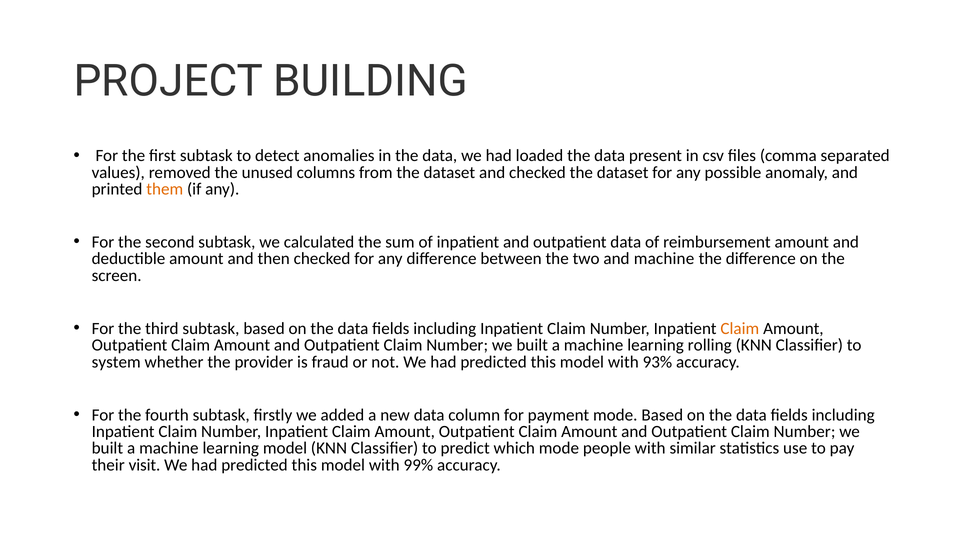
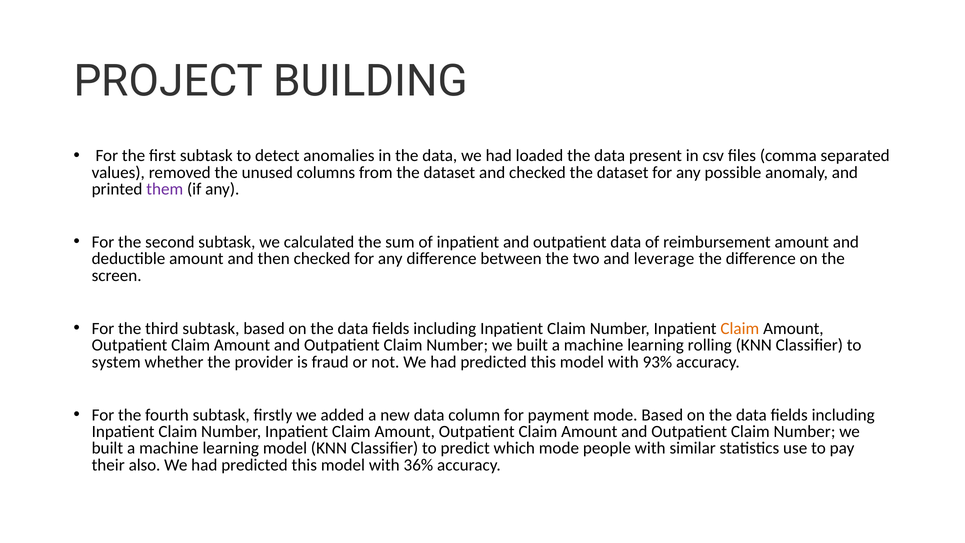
them colour: orange -> purple
and machine: machine -> leverage
visit: visit -> also
99%: 99% -> 36%
